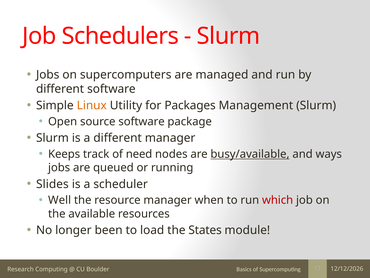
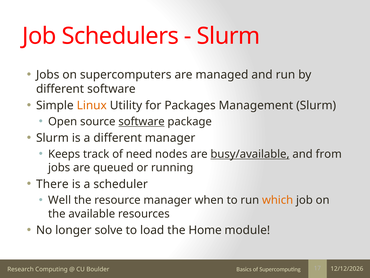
software at (142, 121) underline: none -> present
ways: ways -> from
Slides: Slides -> There
which colour: red -> orange
been: been -> solve
States: States -> Home
